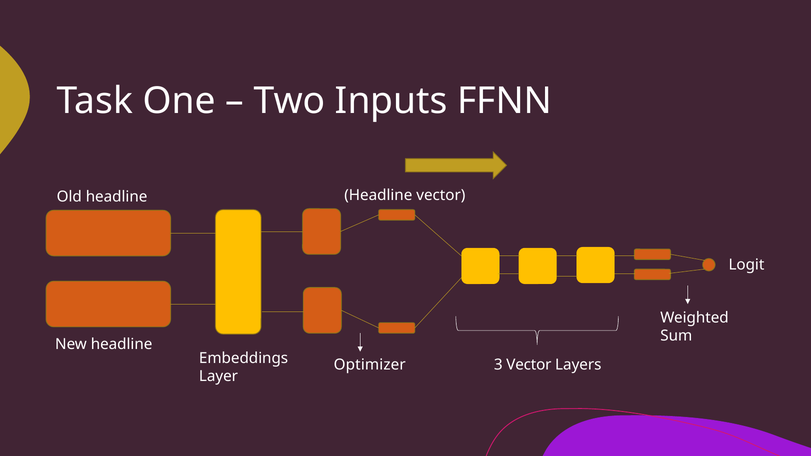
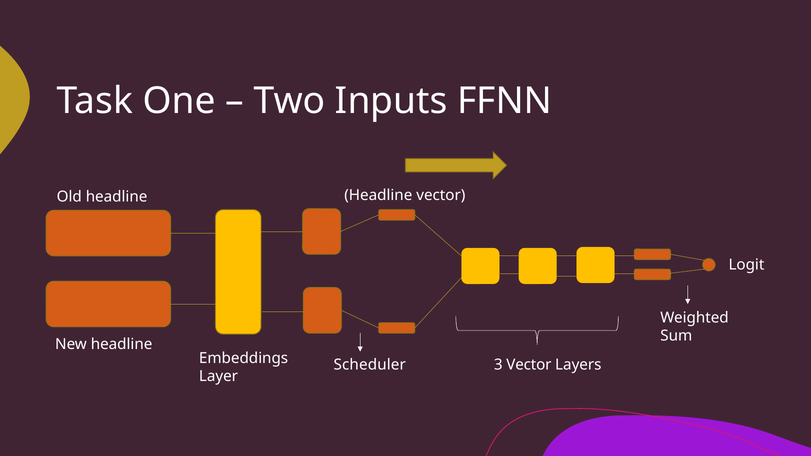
Optimizer: Optimizer -> Scheduler
